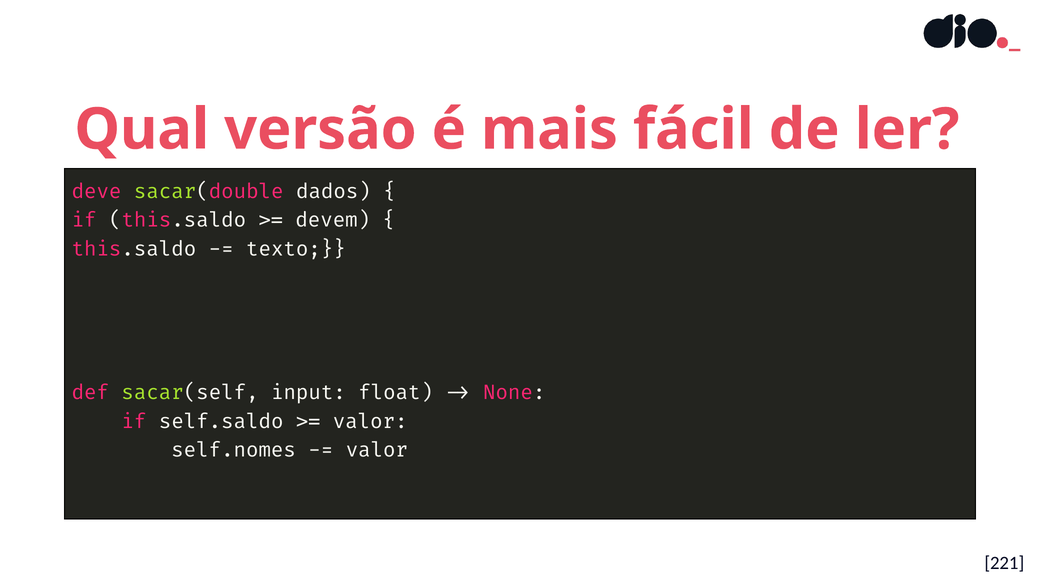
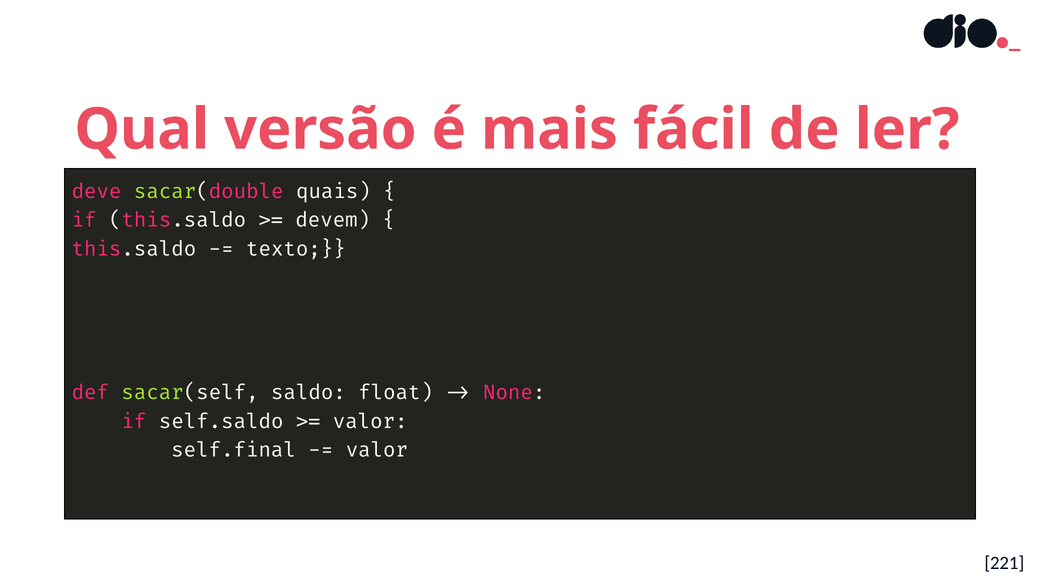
dados: dados -> quais
input: input -> saldo
self.nomes: self.nomes -> self.final
